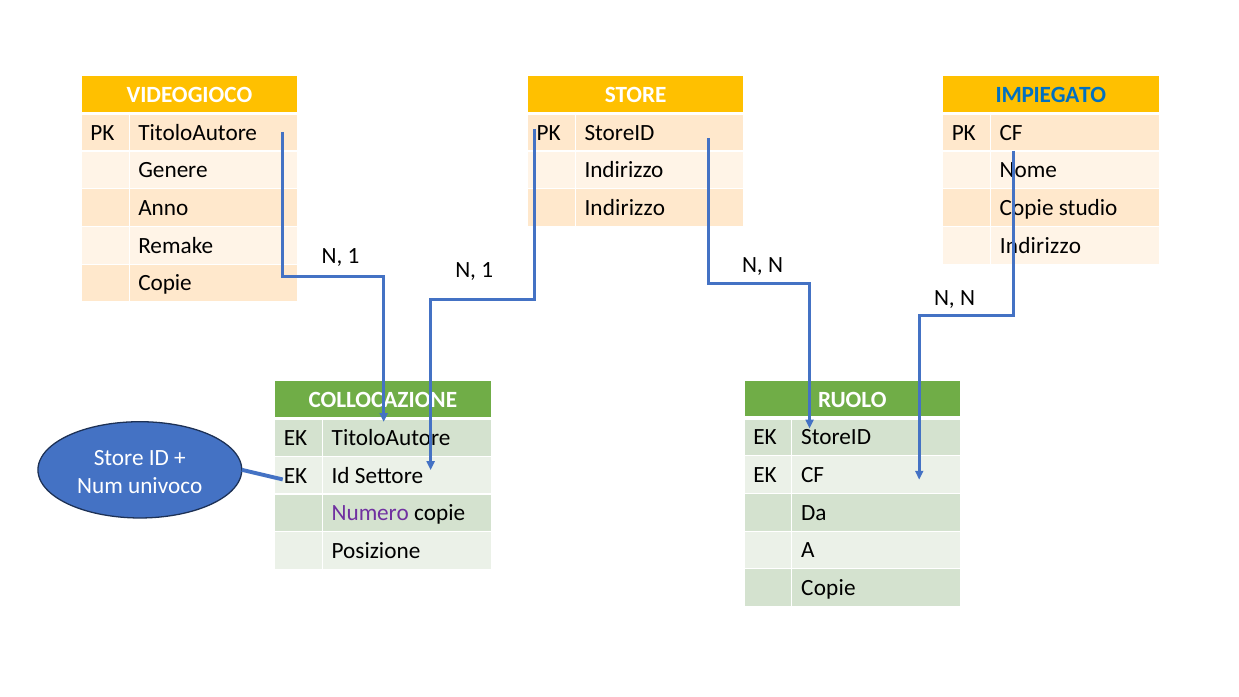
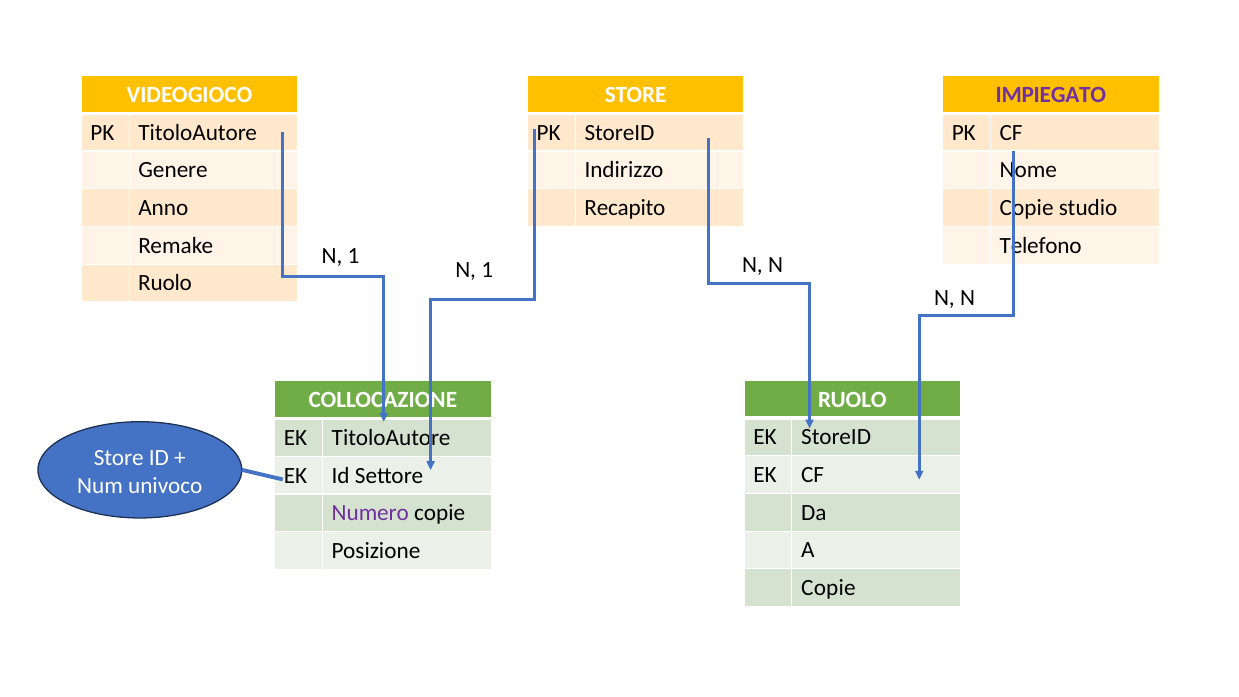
IMPIEGATO colour: blue -> purple
Indirizzo at (625, 208): Indirizzo -> Recapito
Indirizzo at (1040, 245): Indirizzo -> Telefono
Copie at (165, 283): Copie -> Ruolo
